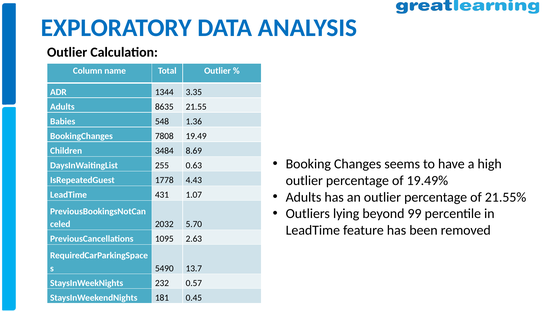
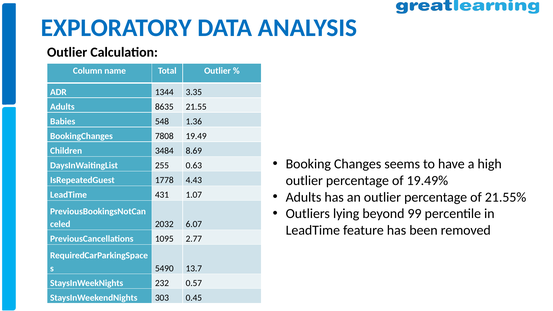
5.70: 5.70 -> 6.07
2.63: 2.63 -> 2.77
181: 181 -> 303
